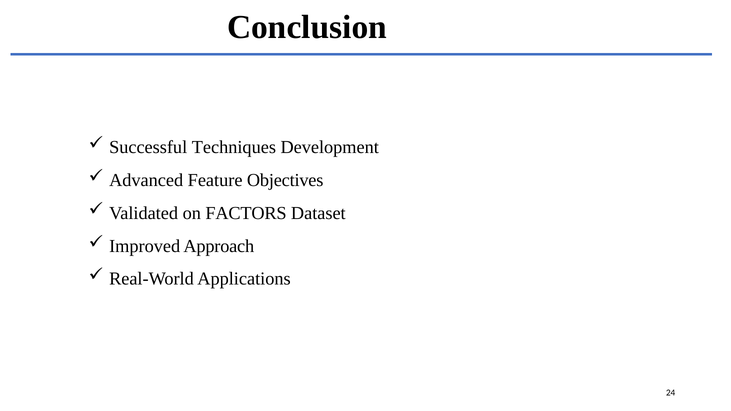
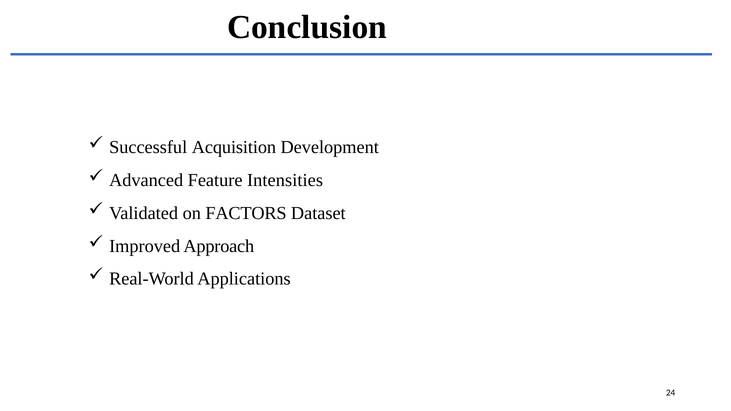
Techniques: Techniques -> Acquisition
Objectives: Objectives -> Intensities
